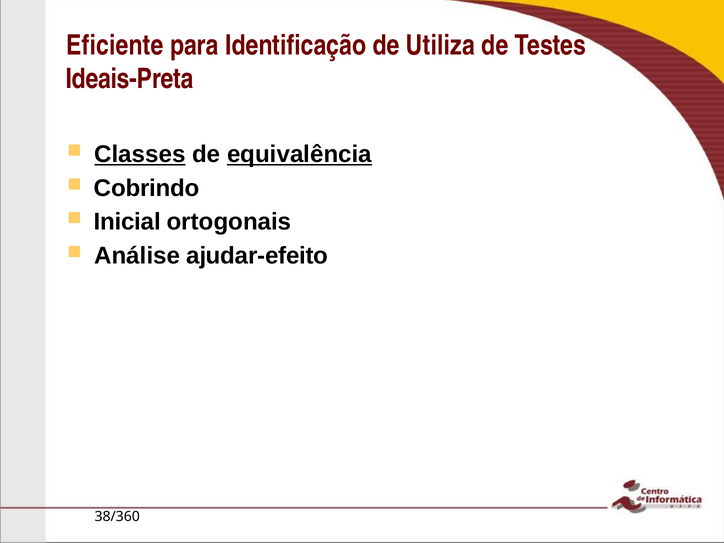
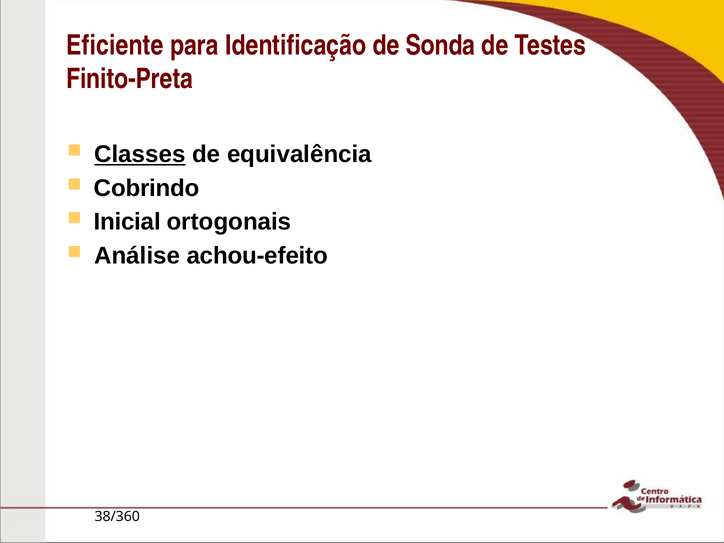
Utiliza: Utiliza -> Sonda
Ideais-Preta: Ideais-Preta -> Finito-Preta
equivalência underline: present -> none
ajudar-efeito: ajudar-efeito -> achou-efeito
